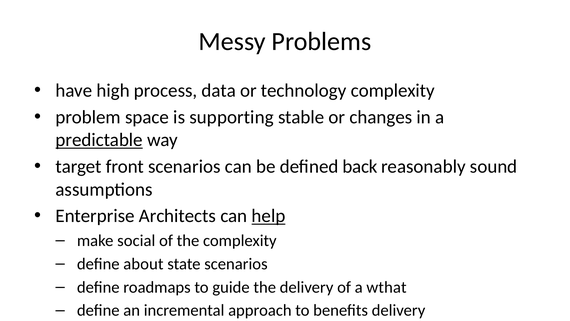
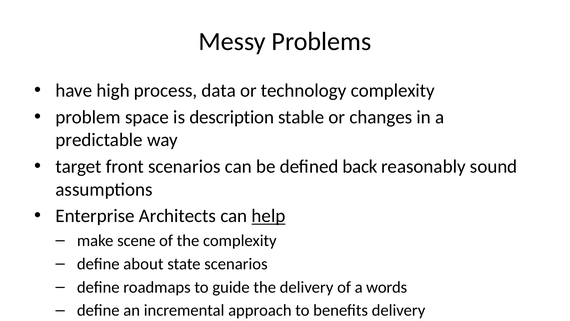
is supporting: supporting -> description
predictable underline: present -> none
social: social -> scene
wthat: wthat -> words
